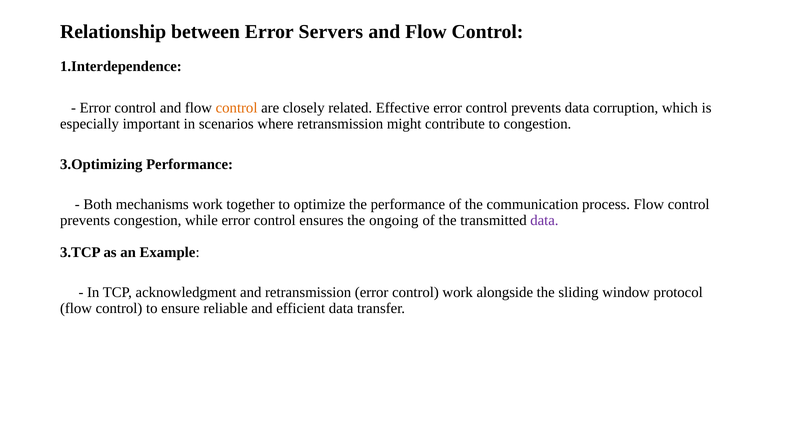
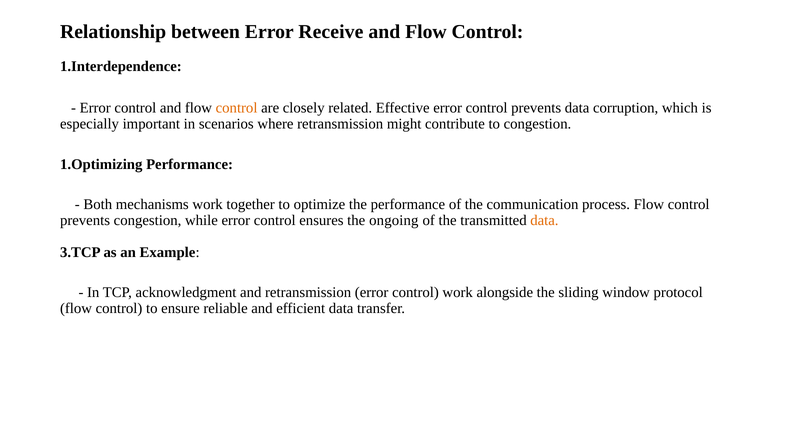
Servers: Servers -> Receive
3.Optimizing: 3.Optimizing -> 1.Optimizing
data at (544, 220) colour: purple -> orange
